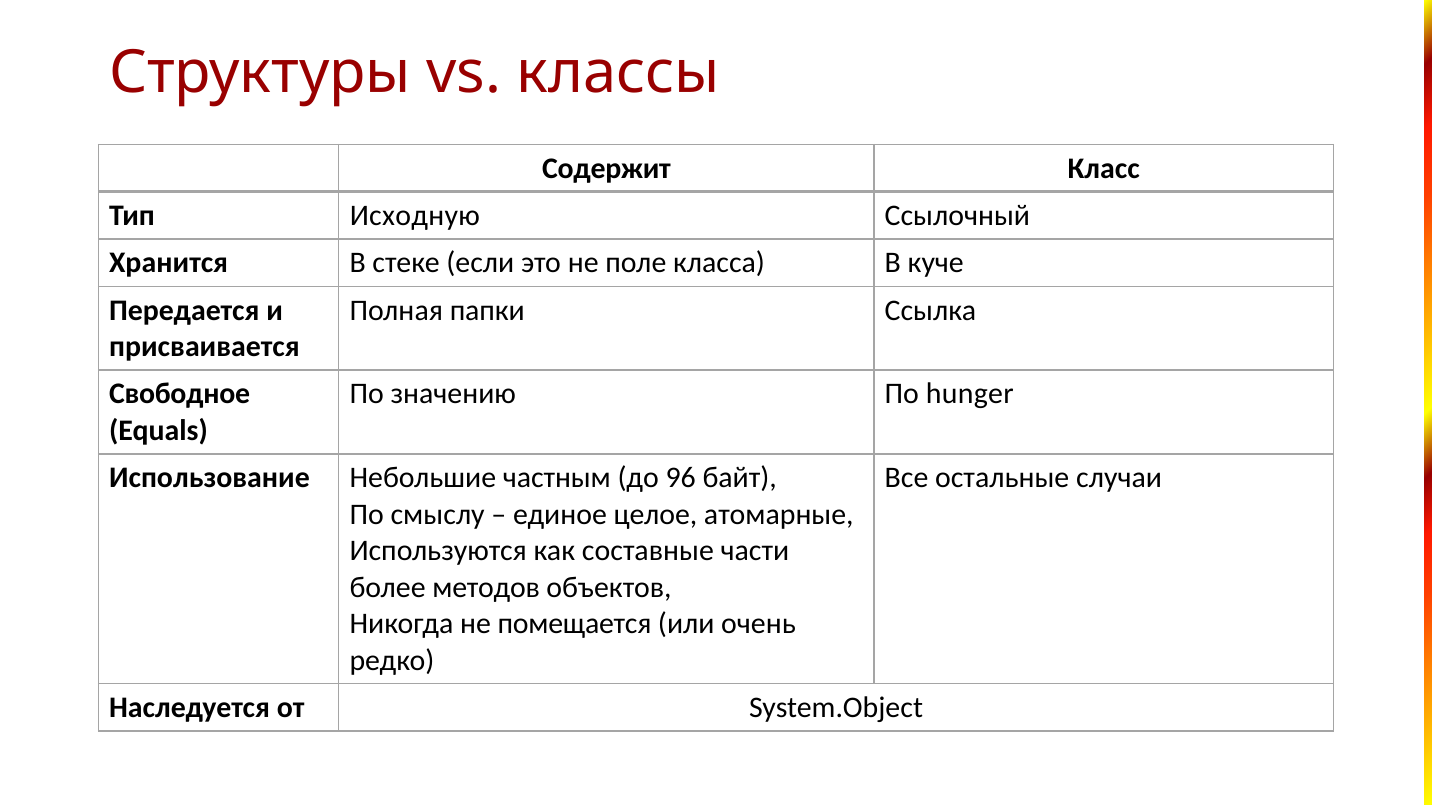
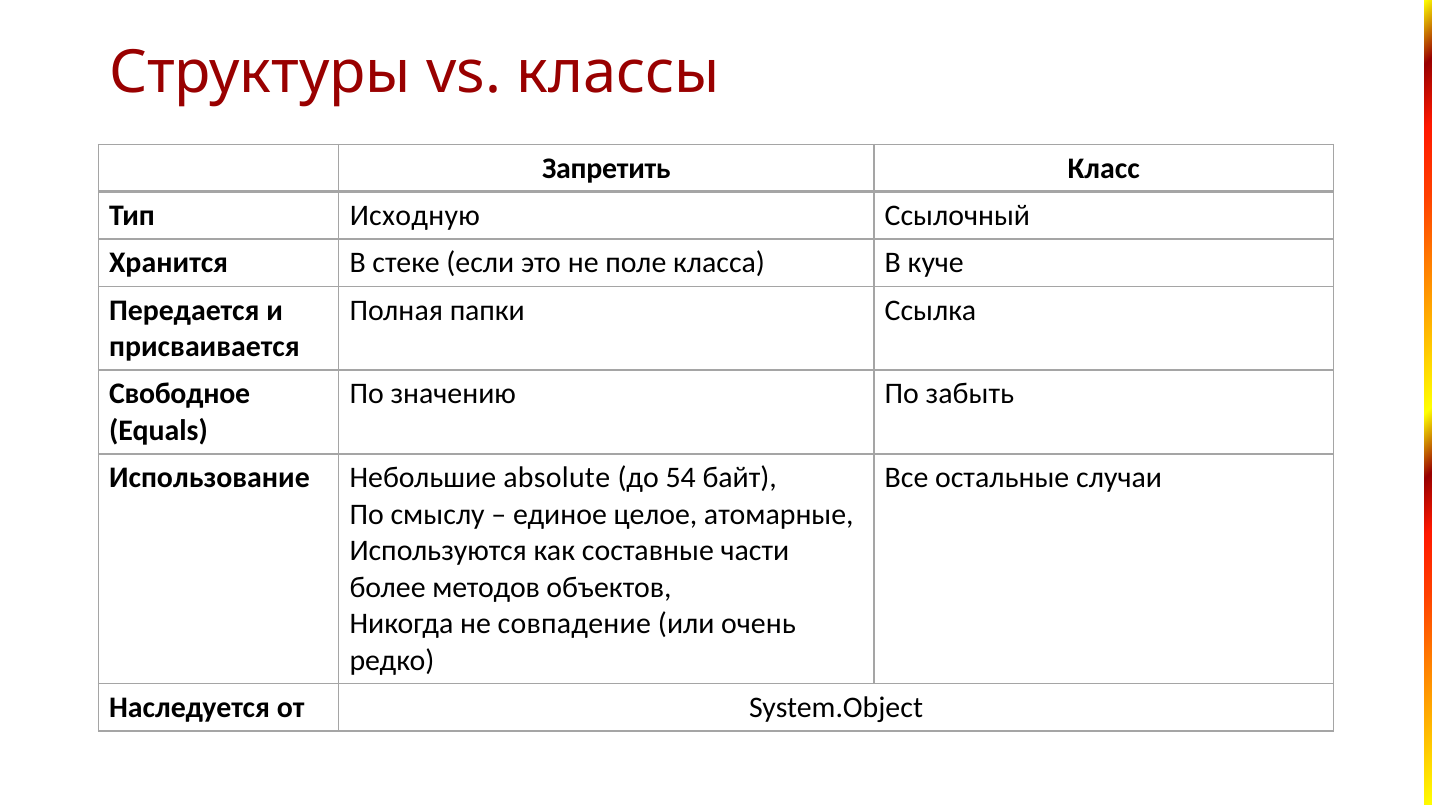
Содержит: Содержит -> Запретить
hunger: hunger -> забыть
частным: частным -> absolute
96: 96 -> 54
помещается: помещается -> совпадение
